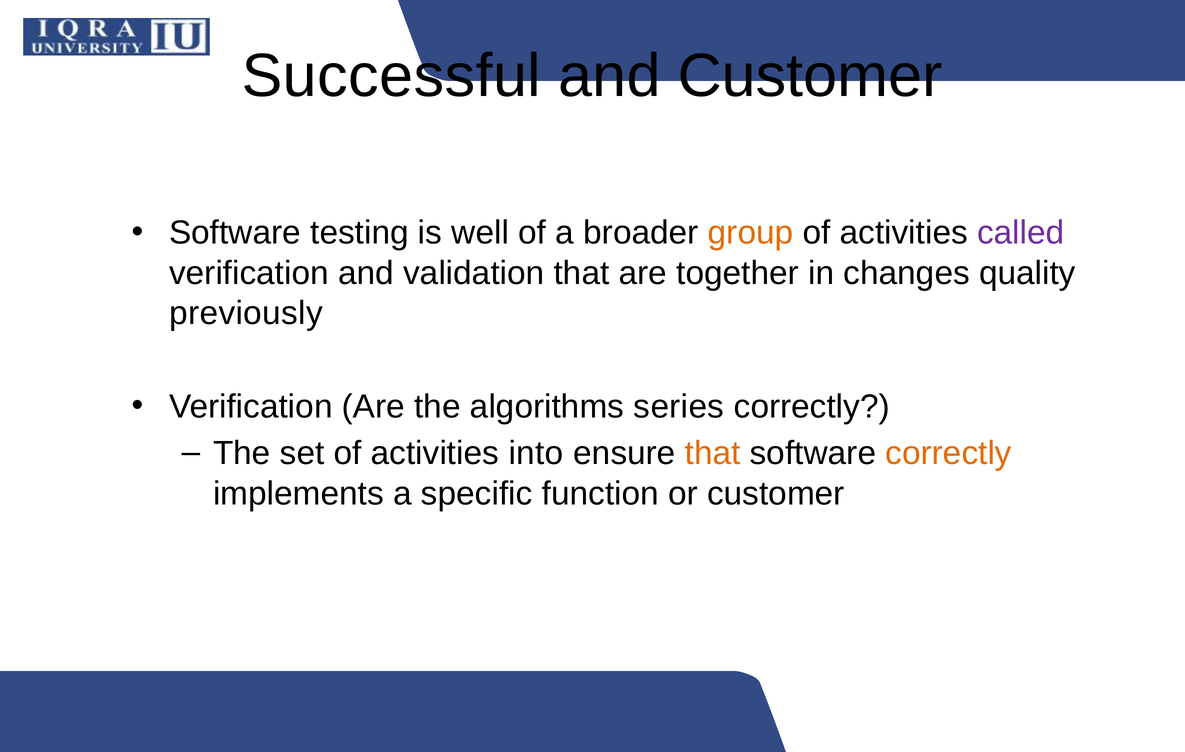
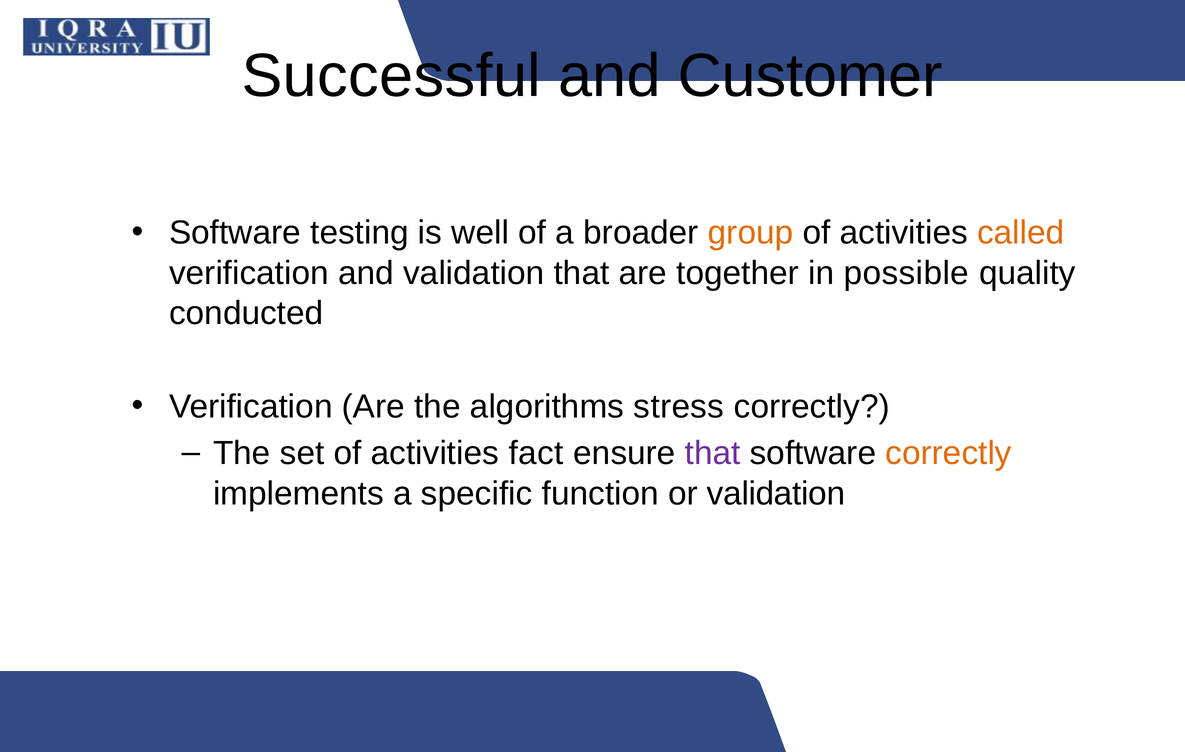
called colour: purple -> orange
changes: changes -> possible
previously: previously -> conducted
series: series -> stress
into: into -> fact
that at (713, 454) colour: orange -> purple
or customer: customer -> validation
